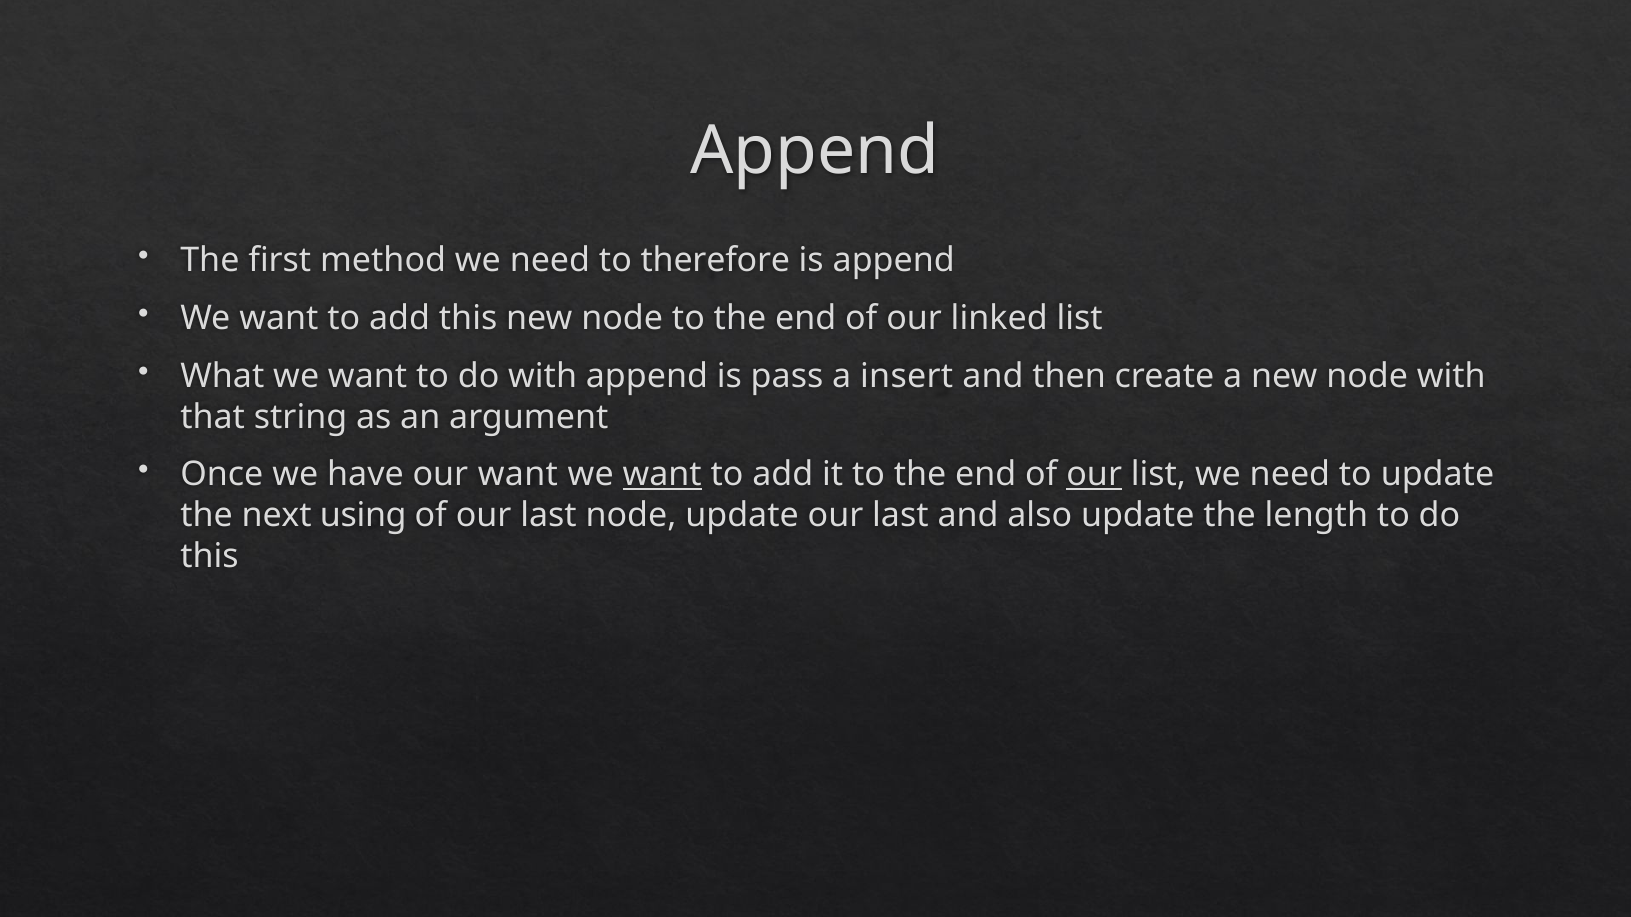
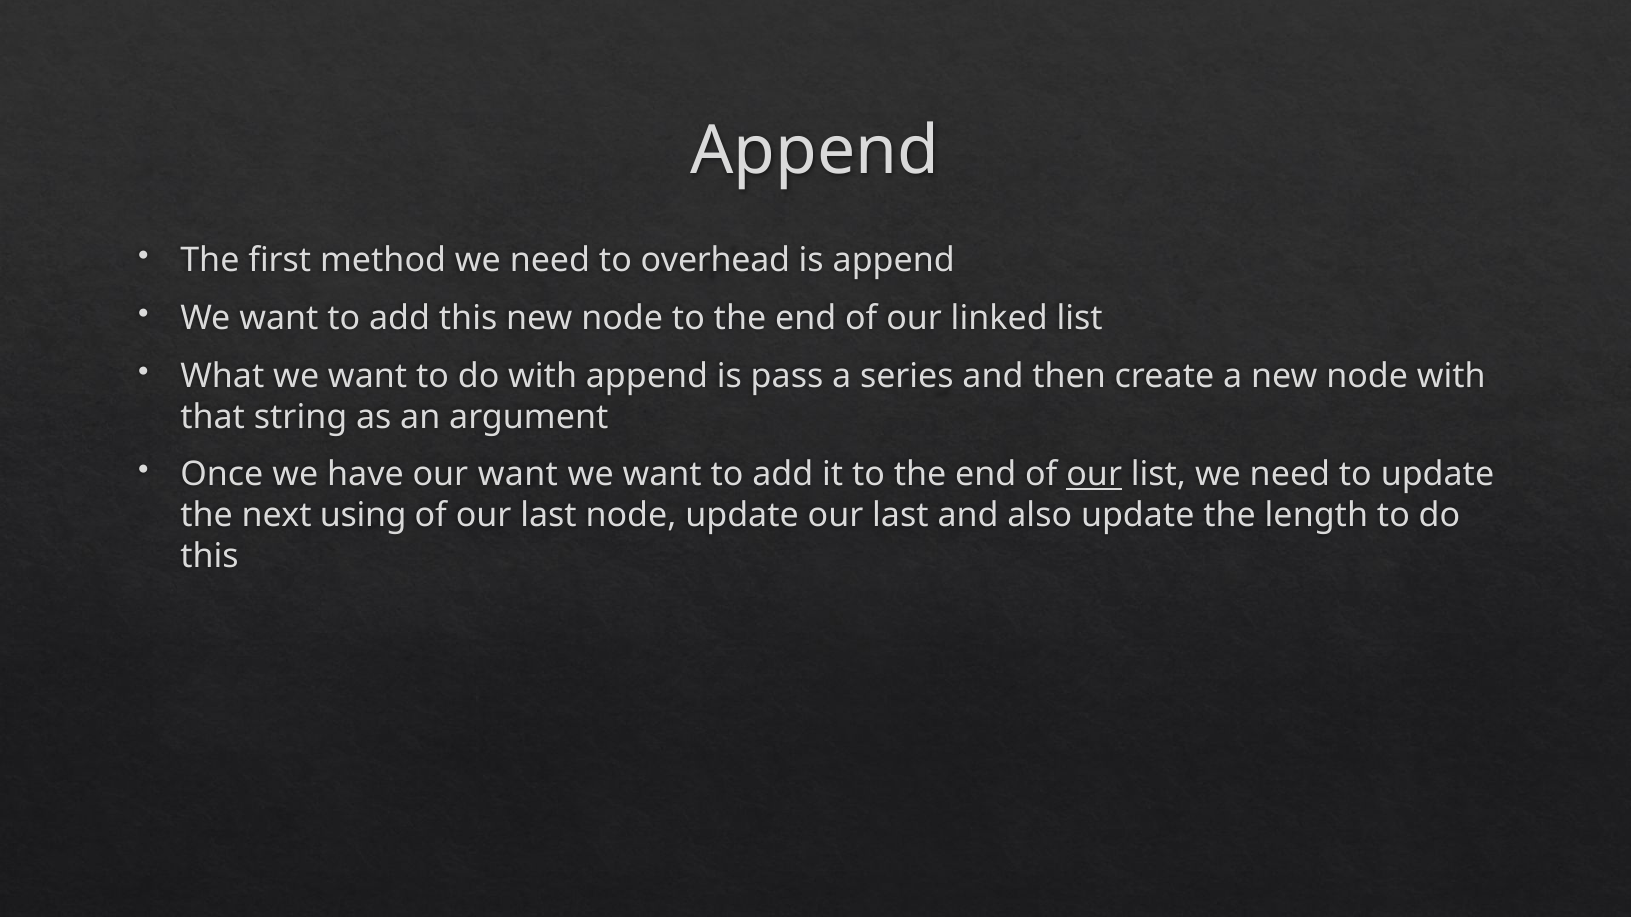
therefore: therefore -> overhead
insert: insert -> series
want at (662, 475) underline: present -> none
